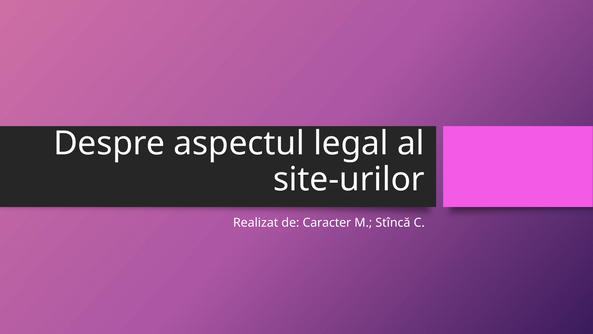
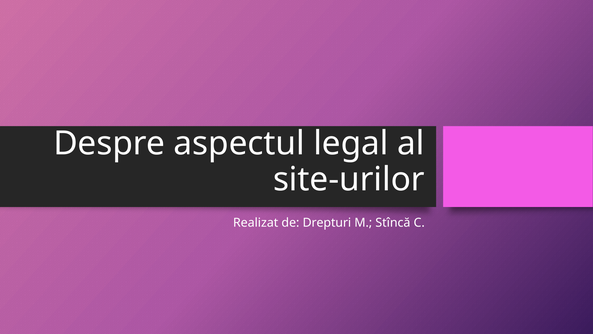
Caracter: Caracter -> Drepturi
